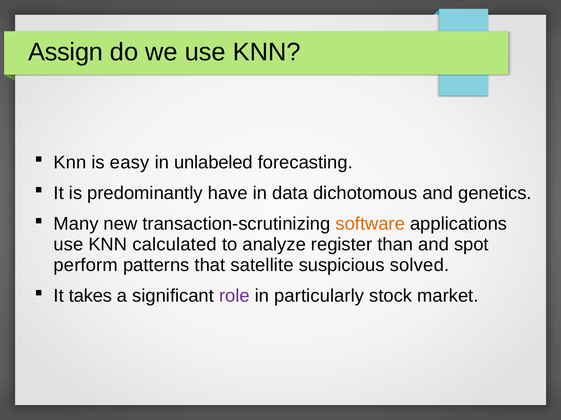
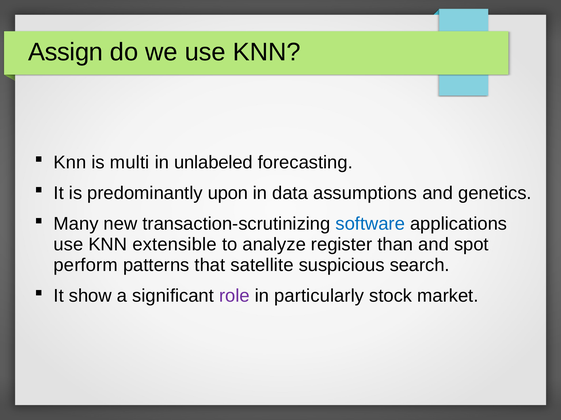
easy: easy -> multi
have: have -> upon
dichotomous: dichotomous -> assumptions
software colour: orange -> blue
calculated: calculated -> extensible
solved: solved -> search
takes: takes -> show
